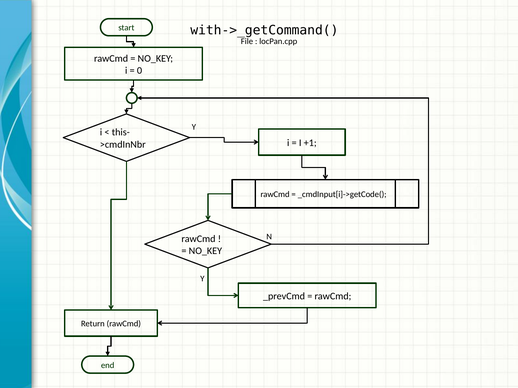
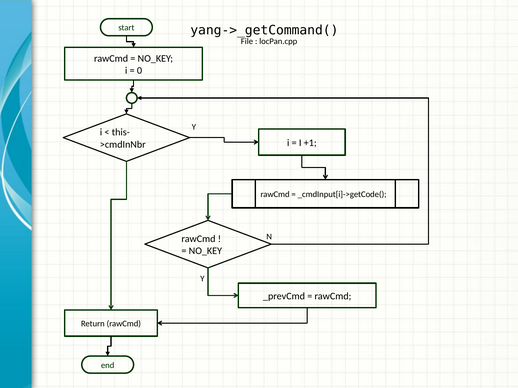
with->_getCommand(: with->_getCommand( -> yang->_getCommand(
